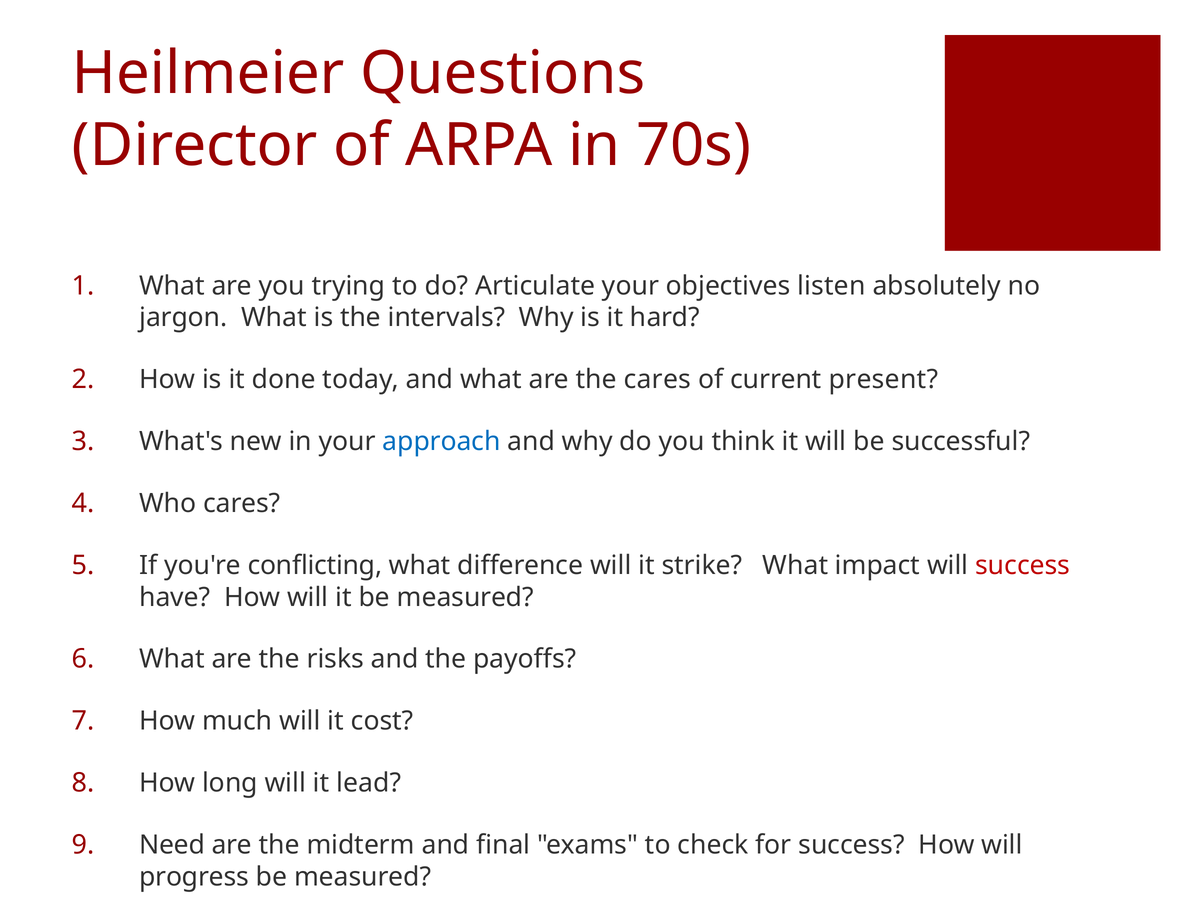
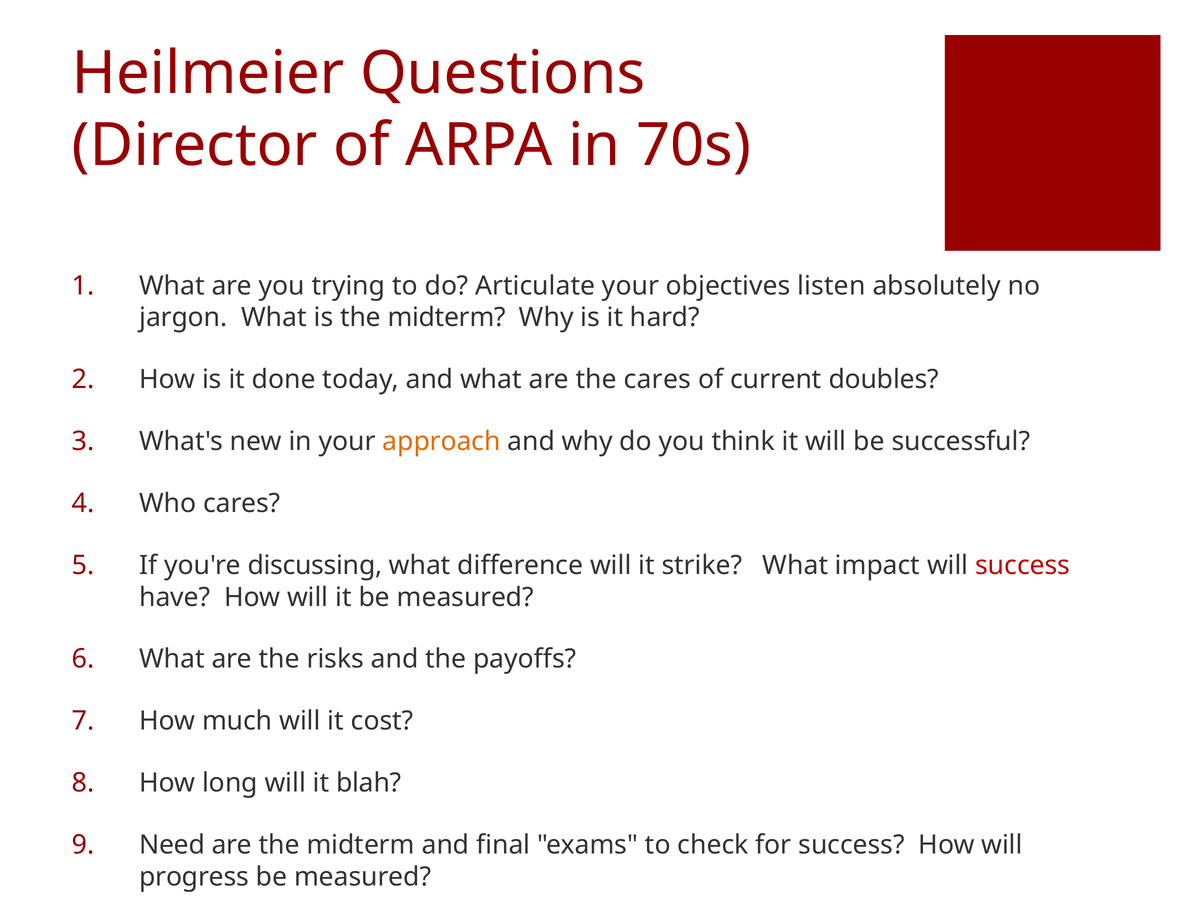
is the intervals: intervals -> midterm
present: present -> doubles
approach colour: blue -> orange
conflicting: conflicting -> discussing
lead: lead -> blah
